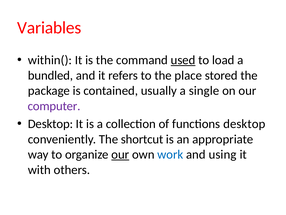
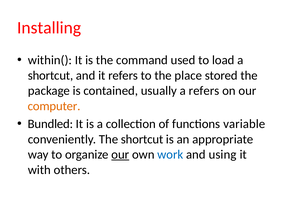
Variables: Variables -> Installing
used underline: present -> none
bundled at (51, 75): bundled -> shortcut
a single: single -> refers
computer colour: purple -> orange
Desktop at (50, 124): Desktop -> Bundled
functions desktop: desktop -> variable
